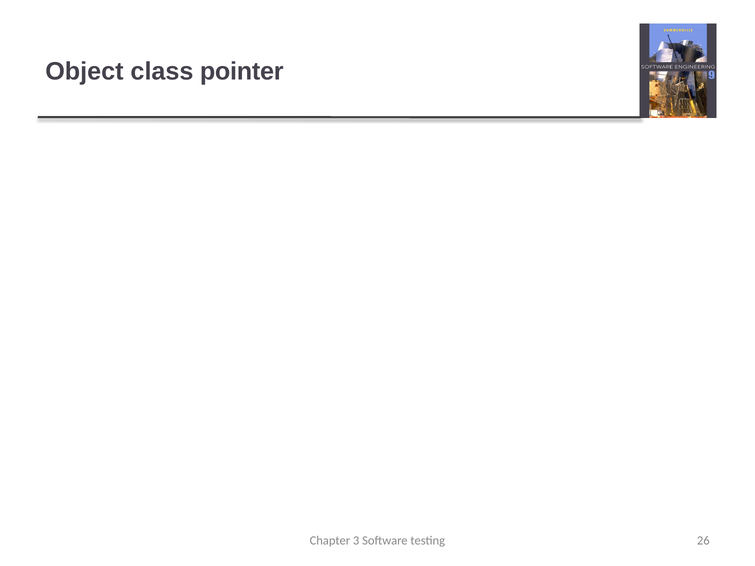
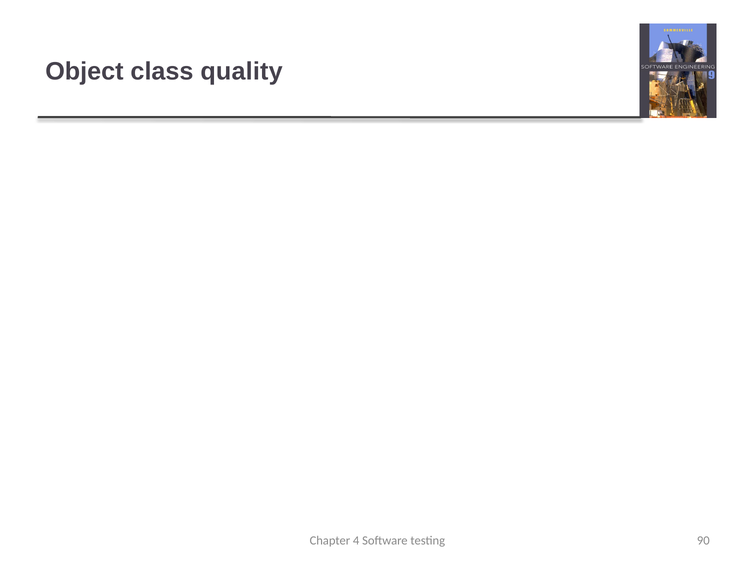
pointer: pointer -> quality
3: 3 -> 4
26: 26 -> 90
